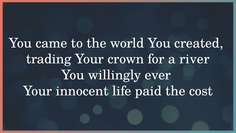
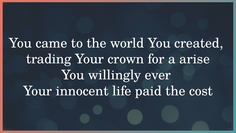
river: river -> arise
